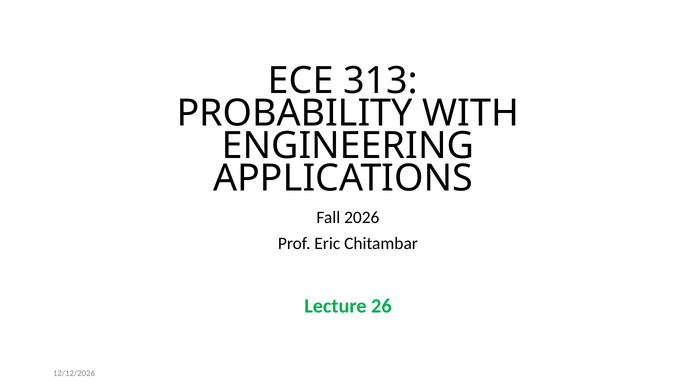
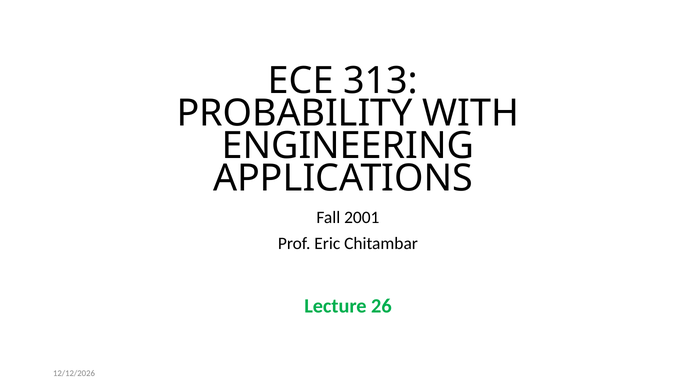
2026: 2026 -> 2001
